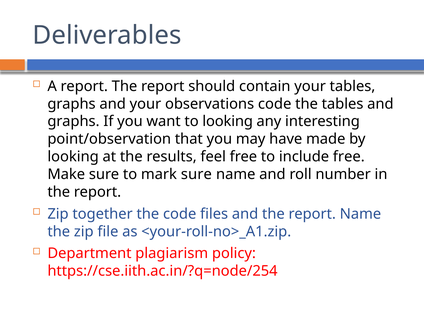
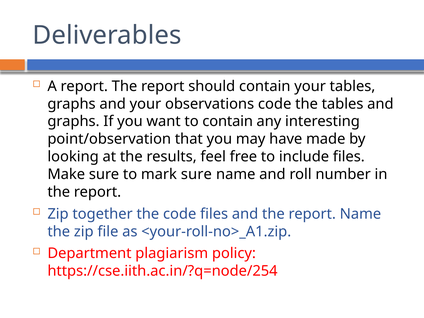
to looking: looking -> contain
include free: free -> files
